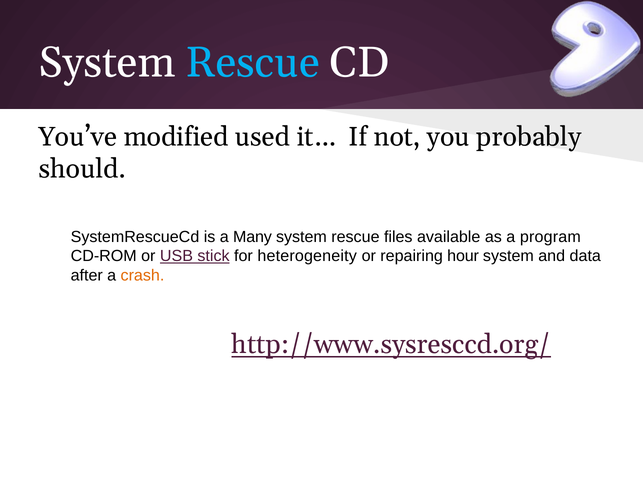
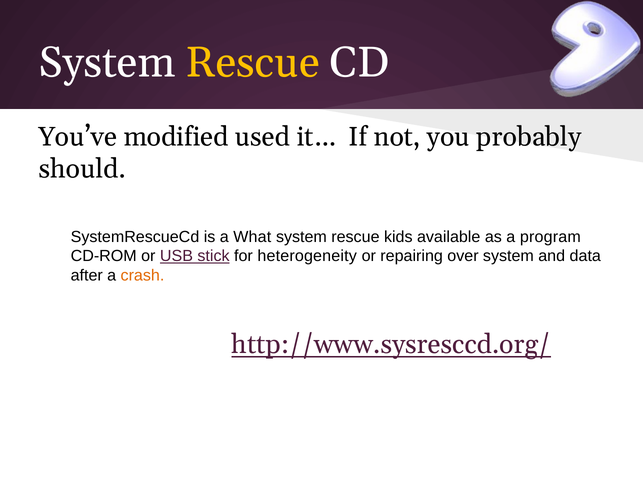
Rescue at (253, 62) colour: light blue -> yellow
Many: Many -> What
files: files -> kids
hour: hour -> over
